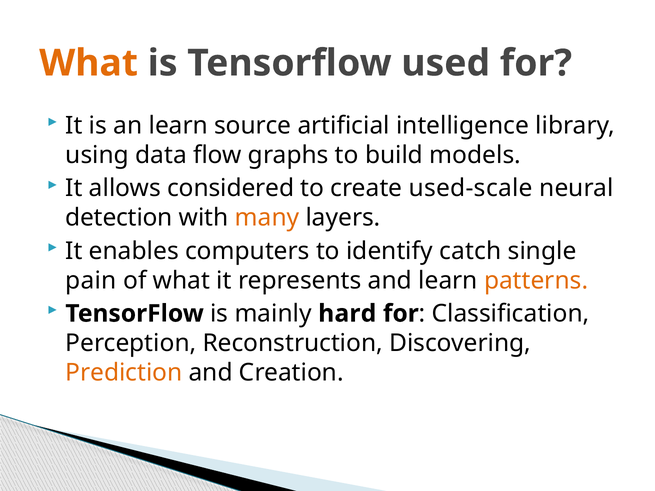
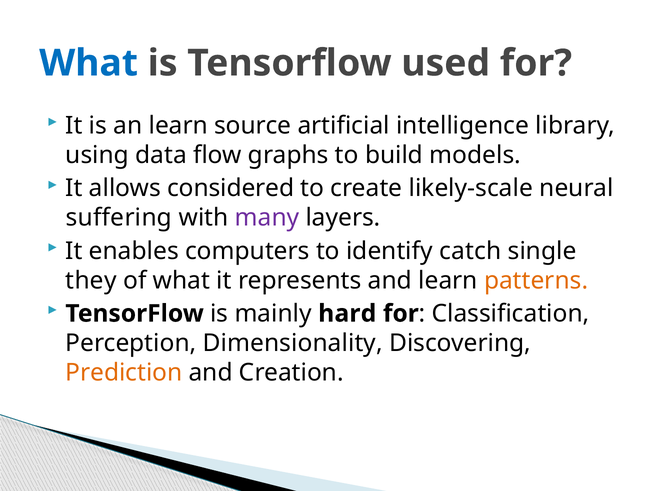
What at (89, 63) colour: orange -> blue
used-scale: used-scale -> likely-scale
detection: detection -> suffering
many colour: orange -> purple
pain: pain -> they
Reconstruction: Reconstruction -> Dimensionality
